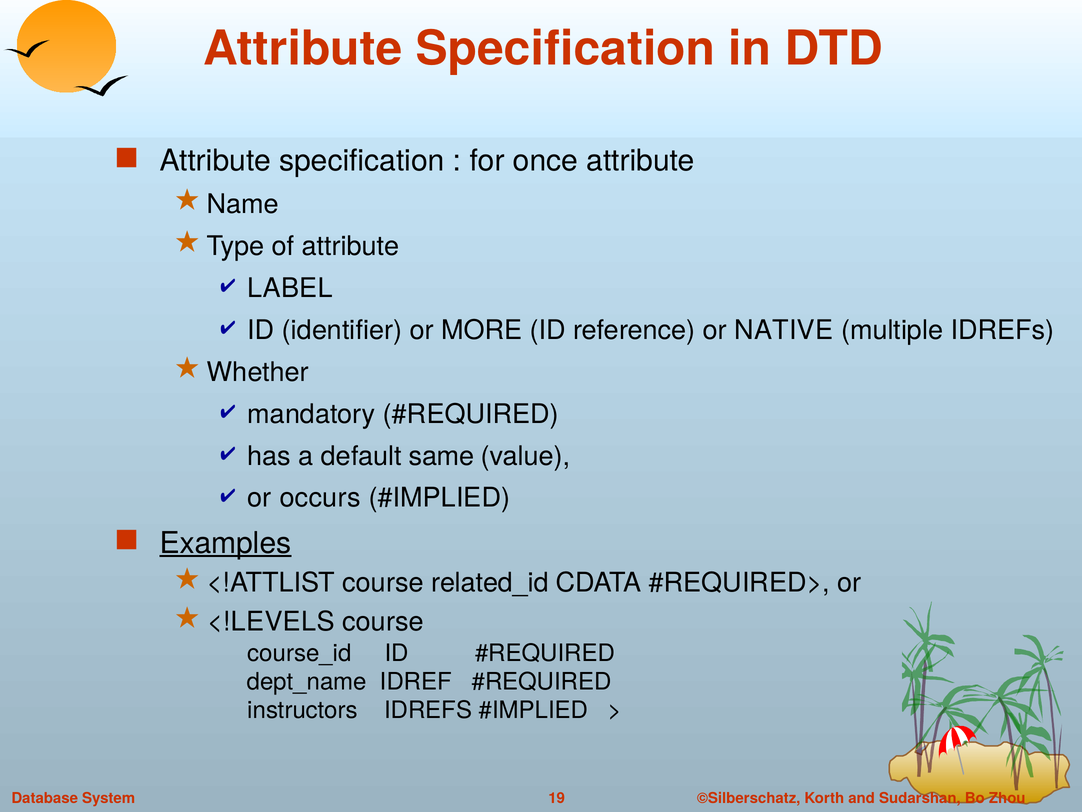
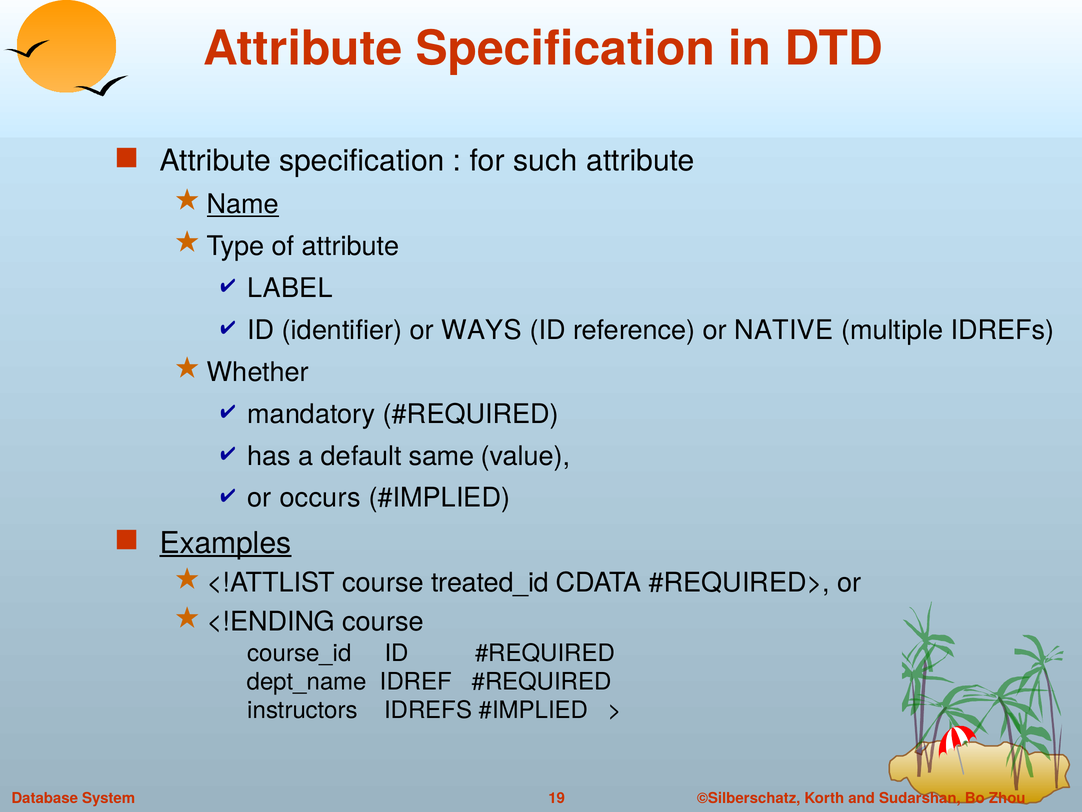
once: once -> such
Name underline: none -> present
MORE: MORE -> WAYS
related_id: related_id -> treated_id
<!LEVELS: <!LEVELS -> <!ENDING
